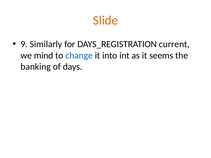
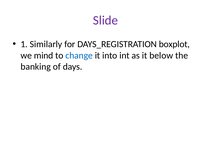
Slide colour: orange -> purple
9: 9 -> 1
current: current -> boxplot
seems: seems -> below
